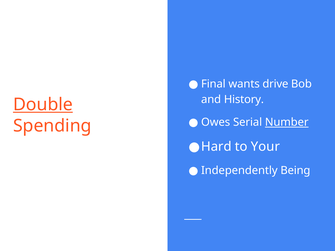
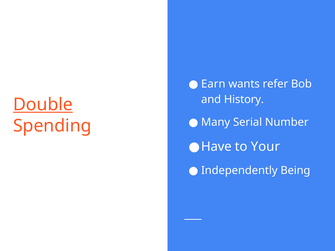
Final: Final -> Earn
drive: drive -> refer
Owes: Owes -> Many
Number underline: present -> none
Hard: Hard -> Have
